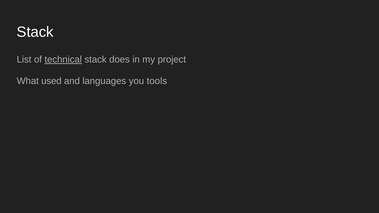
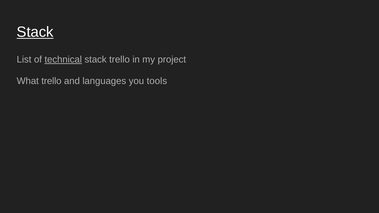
Stack at (35, 32) underline: none -> present
stack does: does -> trello
What used: used -> trello
